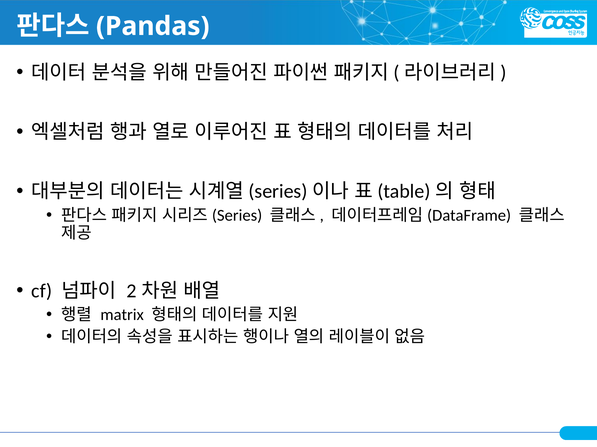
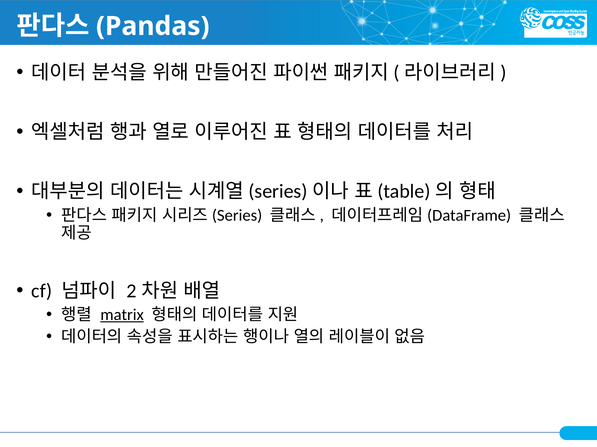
matrix underline: none -> present
